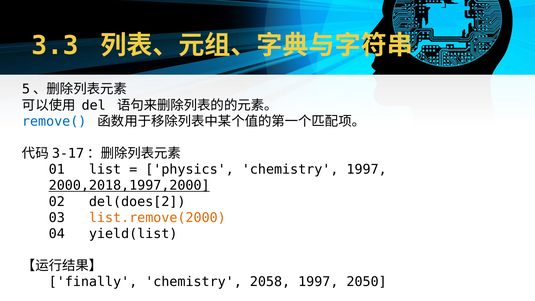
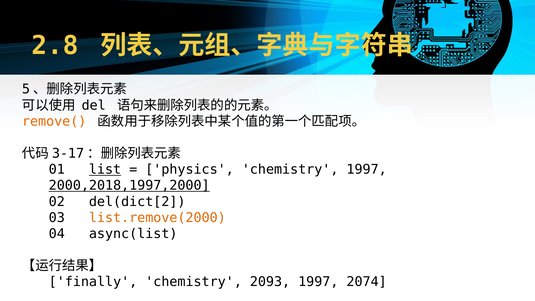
3.3: 3.3 -> 2.8
remove( colour: blue -> orange
list underline: none -> present
del(does[2: del(does[2 -> del(dict[2
yield(list: yield(list -> async(list
2058: 2058 -> 2093
2050: 2050 -> 2074
